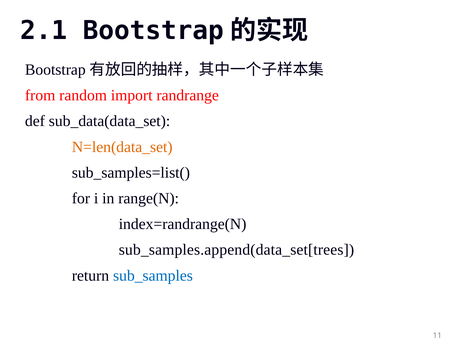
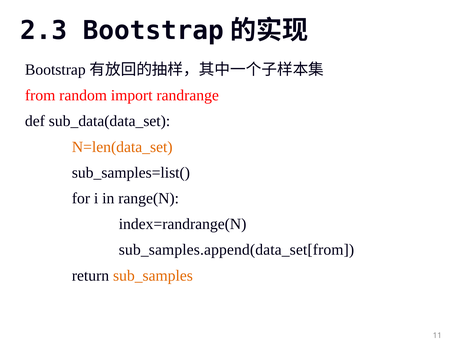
2.1: 2.1 -> 2.3
sub_samples.append(data_set[trees: sub_samples.append(data_set[trees -> sub_samples.append(data_set[from
sub_samples colour: blue -> orange
